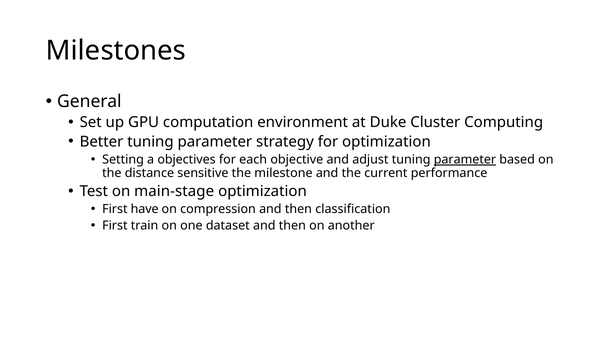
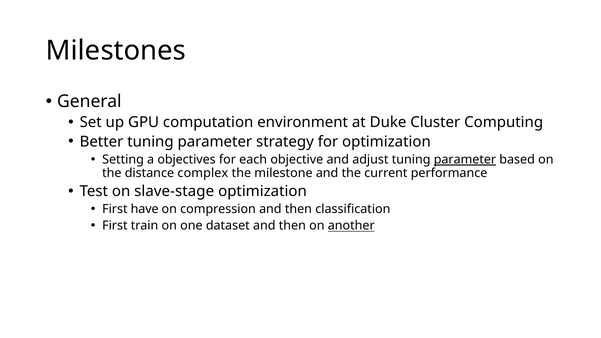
sensitive: sensitive -> complex
main-stage: main-stage -> slave-stage
another underline: none -> present
